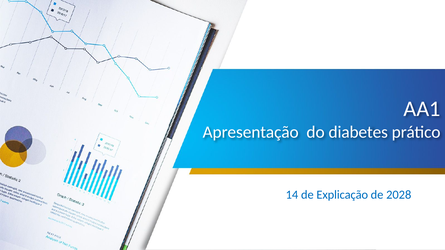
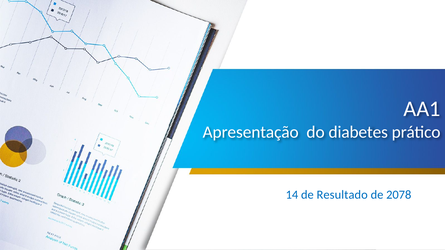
Explicação: Explicação -> Resultado
2028: 2028 -> 2078
